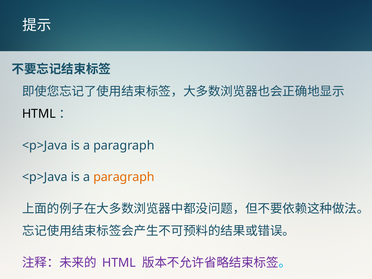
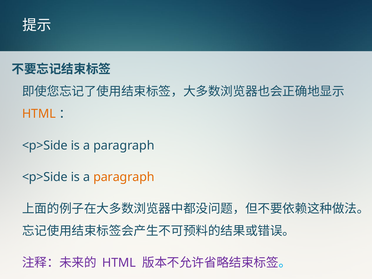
HTML at (39, 114) colour: black -> orange
<p>Java at (45, 145): <p>Java -> <p>Side
<p>Java at (45, 177): <p>Java -> <p>Side
